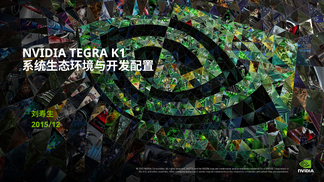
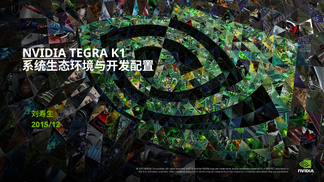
NVIDIA underline: none -> present
